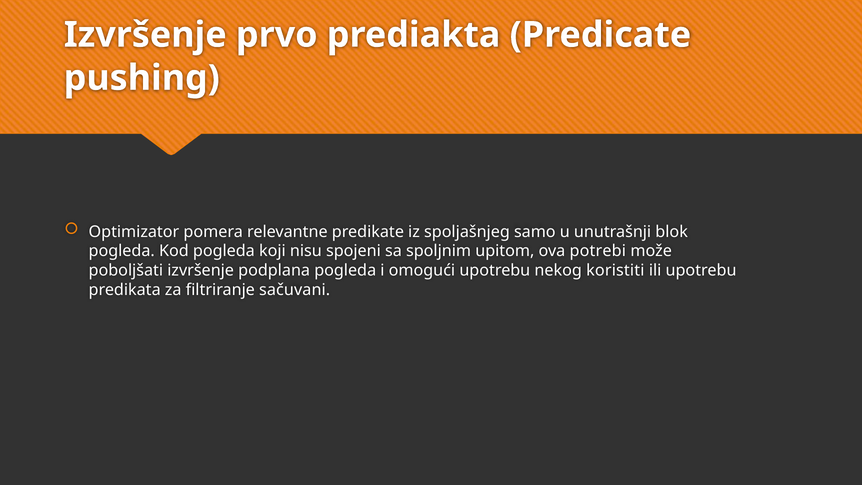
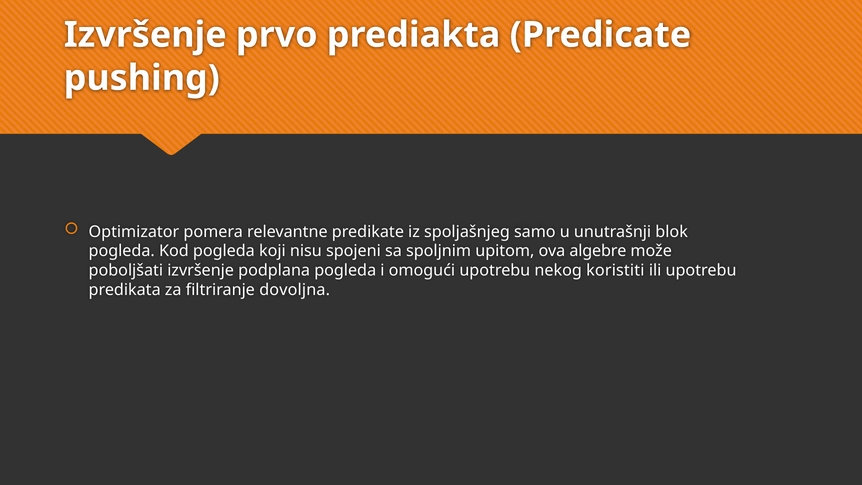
potrebi: potrebi -> algebre
sačuvani: sačuvani -> dovoljna
